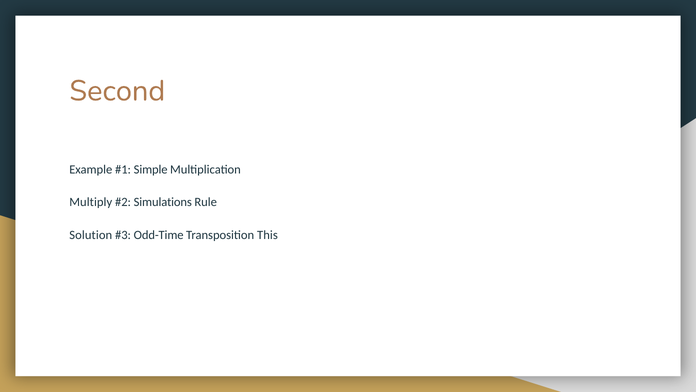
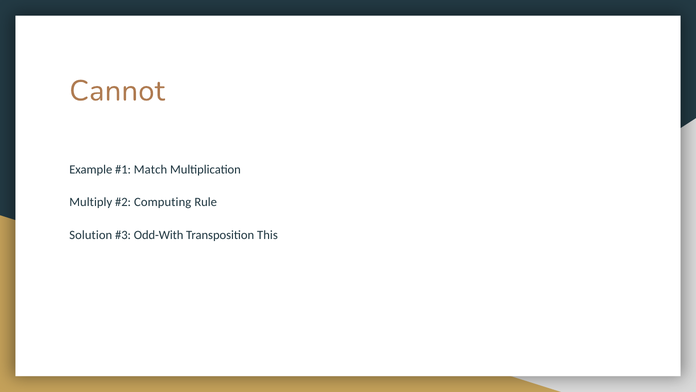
Second: Second -> Cannot
Simple: Simple -> Match
Simulations: Simulations -> Computing
Odd-Time: Odd-Time -> Odd-With
